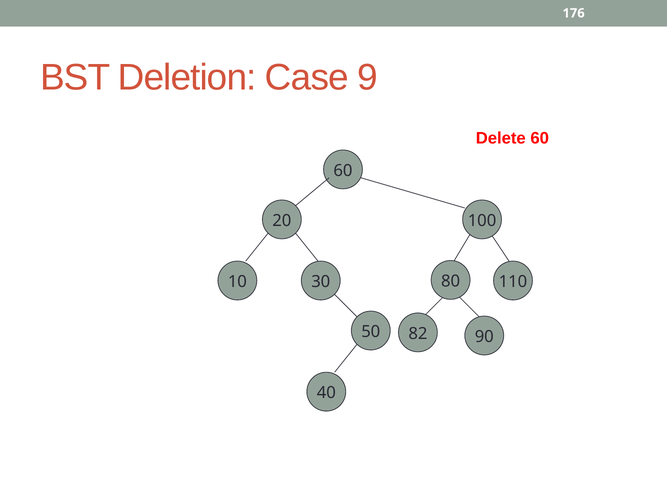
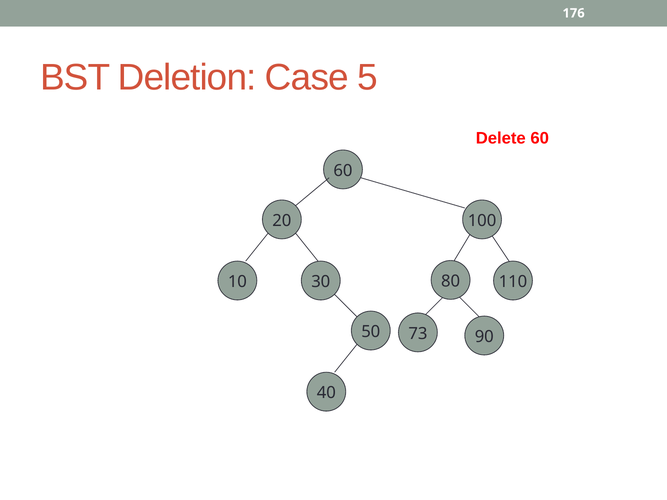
9: 9 -> 5
82: 82 -> 73
